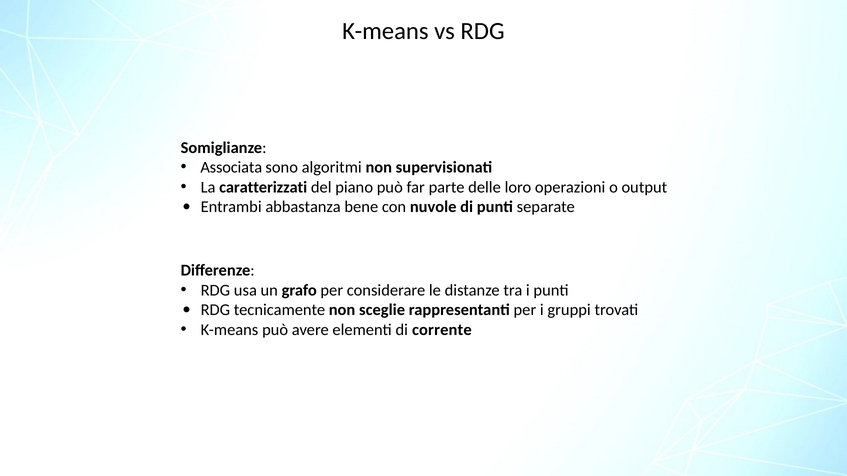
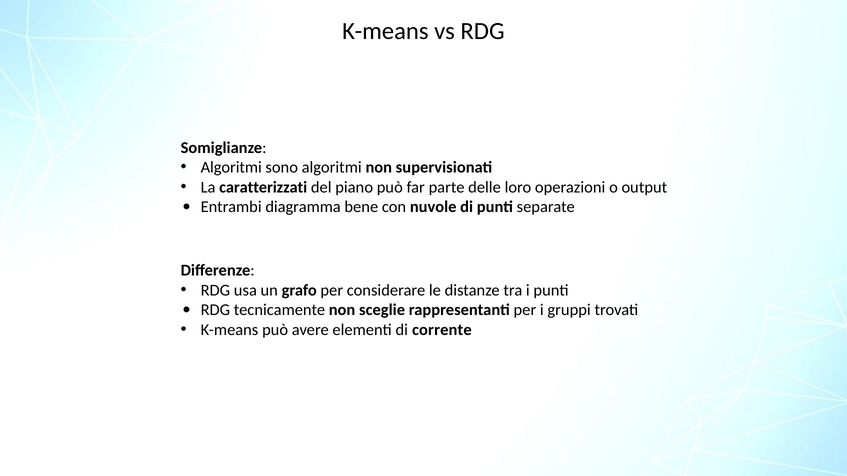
Associata at (231, 168): Associata -> Algoritmi
abbastanza: abbastanza -> diagramma
